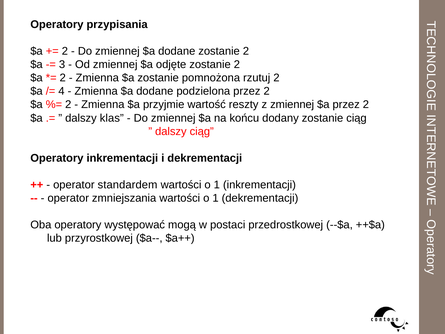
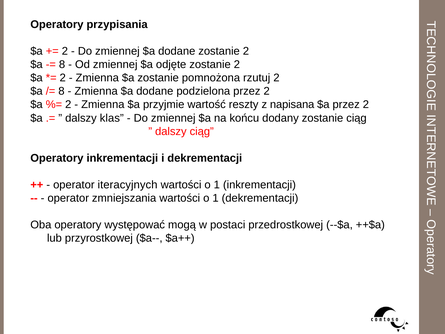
3 at (62, 65): 3 -> 8
4 at (61, 91): 4 -> 8
z zmiennej: zmiennej -> napisana
standardem: standardem -> iteracyjnych
